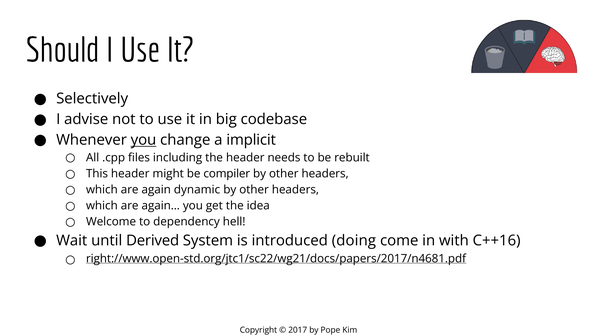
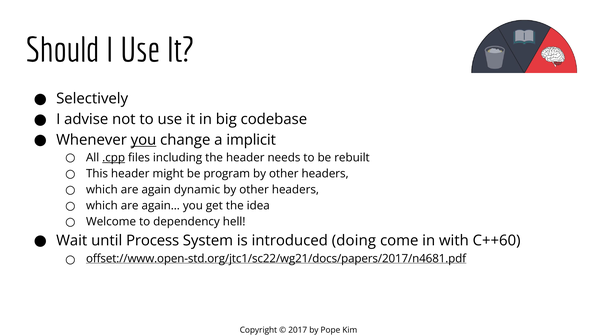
.cpp underline: none -> present
compiler: compiler -> program
Derived: Derived -> Process
C++16: C++16 -> C++60
right://www.open-std.org/jtc1/sc22/wg21/docs/papers/2017/n4681.pdf: right://www.open-std.org/jtc1/sc22/wg21/docs/papers/2017/n4681.pdf -> offset://www.open-std.org/jtc1/sc22/wg21/docs/papers/2017/n4681.pdf
